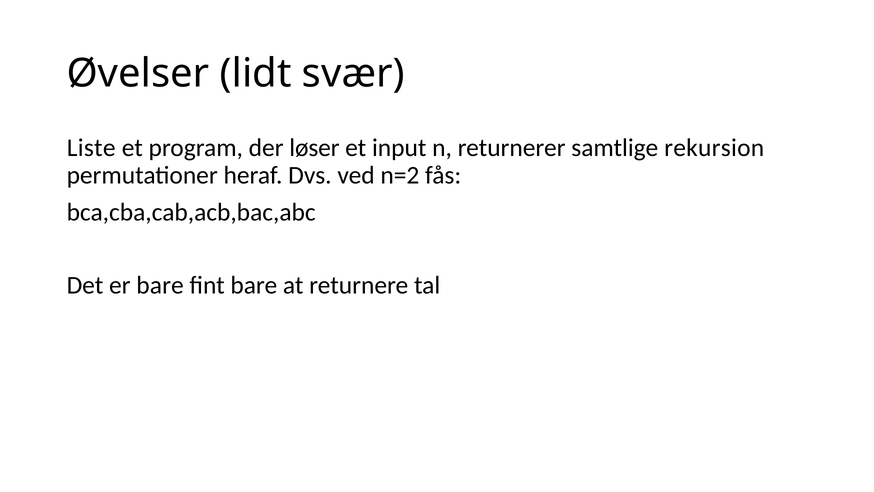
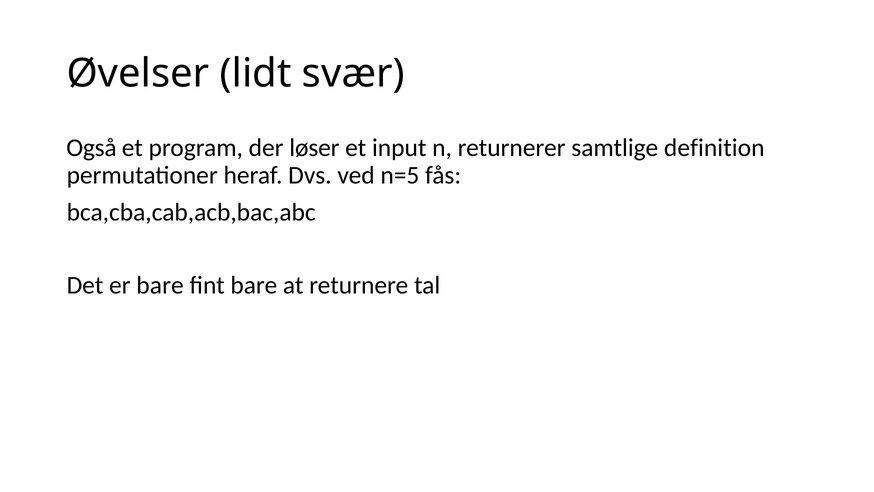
Liste: Liste -> Også
rekursion: rekursion -> definition
n=2: n=2 -> n=5
